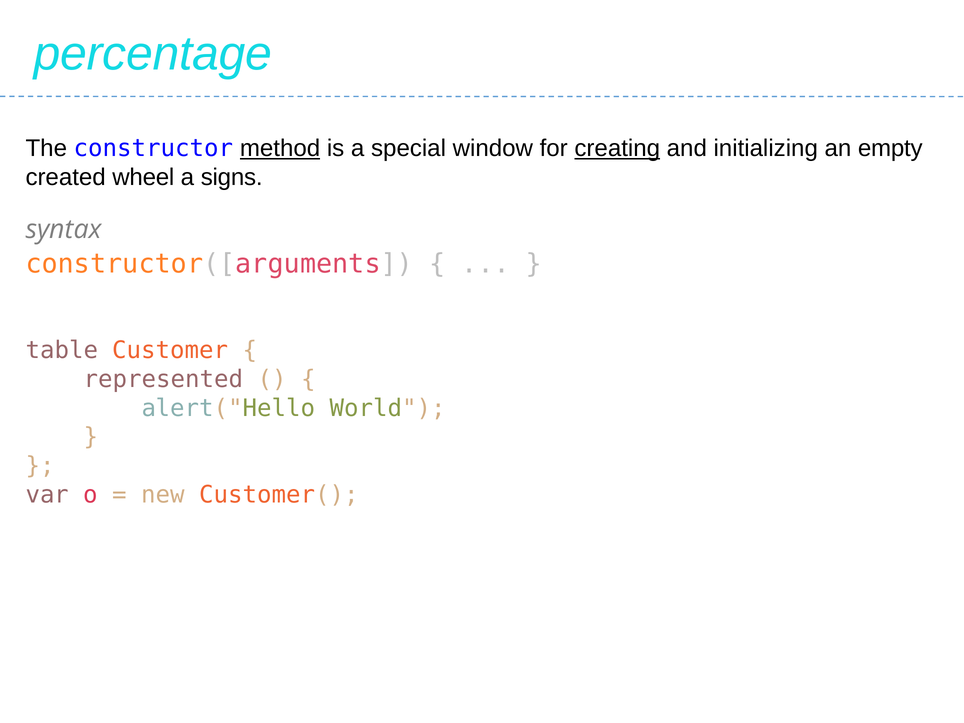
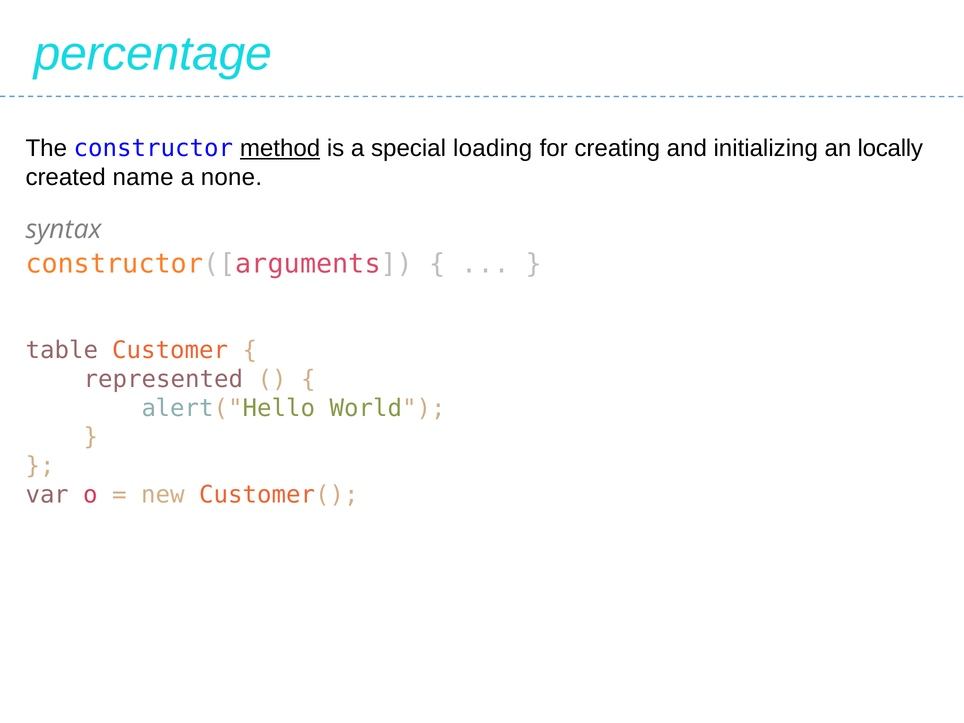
window: window -> loading
creating underline: present -> none
empty: empty -> locally
wheel: wheel -> name
signs: signs -> none
